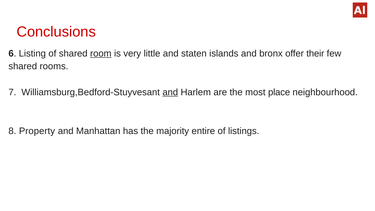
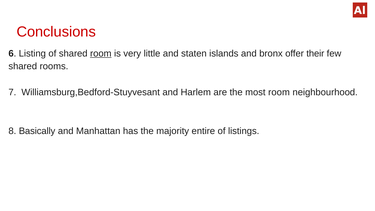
and at (170, 92) underline: present -> none
most place: place -> room
Property: Property -> Basically
